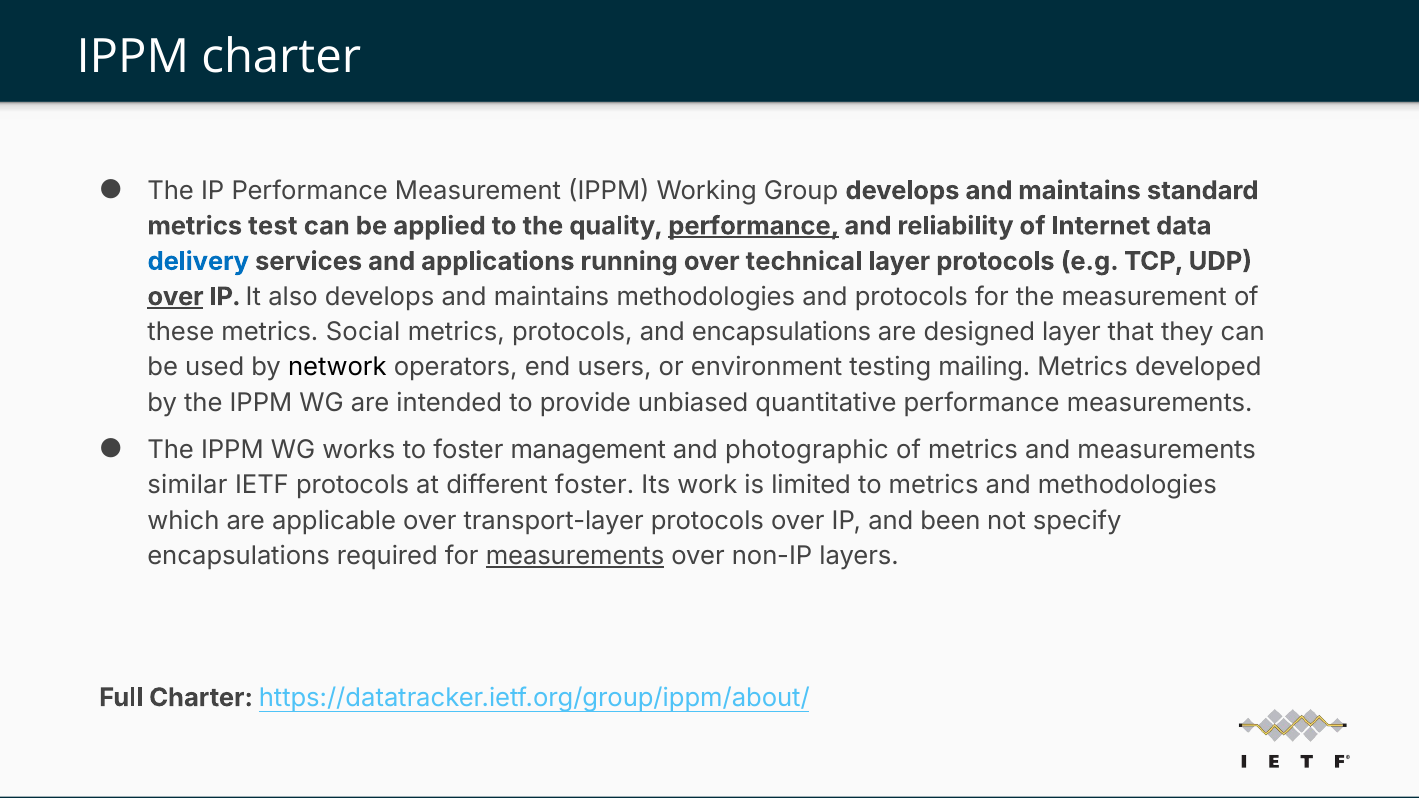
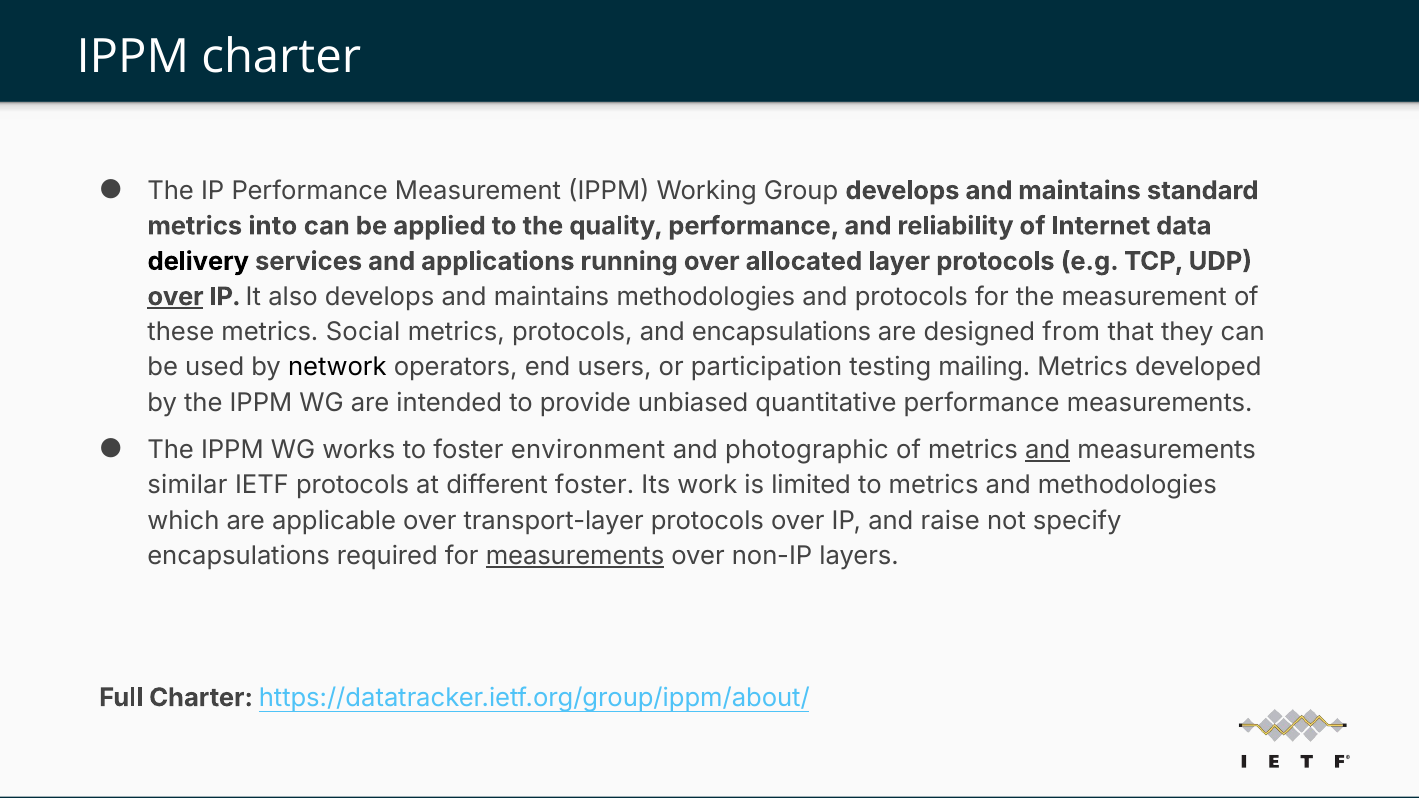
test: test -> into
performance at (754, 226) underline: present -> none
delivery colour: blue -> black
technical: technical -> allocated
designed layer: layer -> from
environment: environment -> participation
management: management -> environment
and at (1048, 450) underline: none -> present
been: been -> raise
